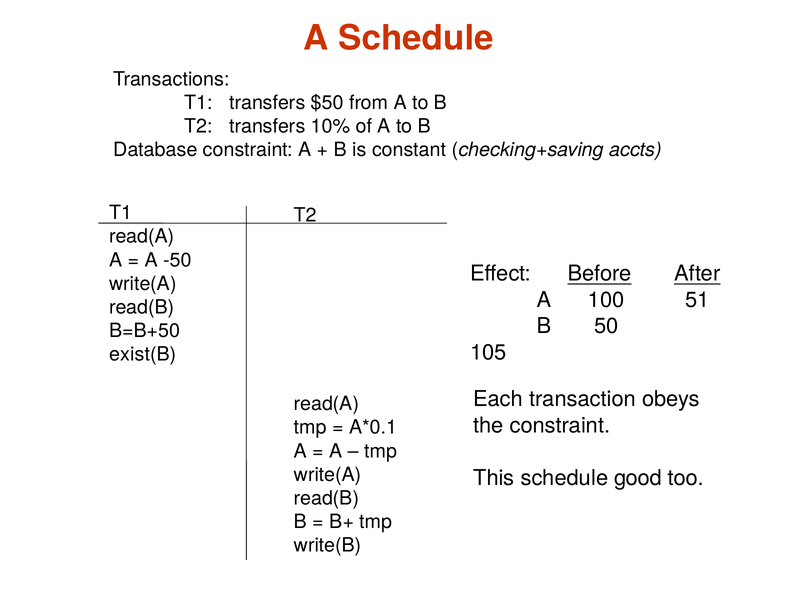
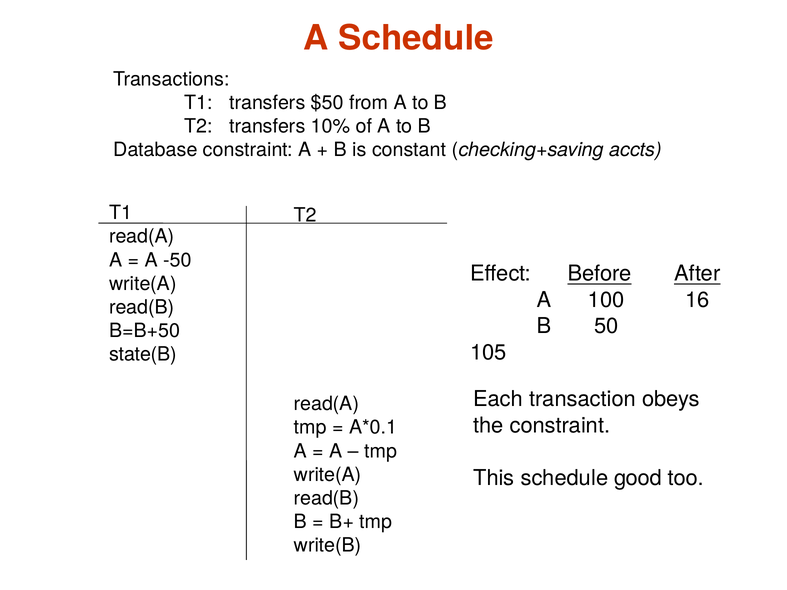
51: 51 -> 16
exist(B: exist(B -> state(B
